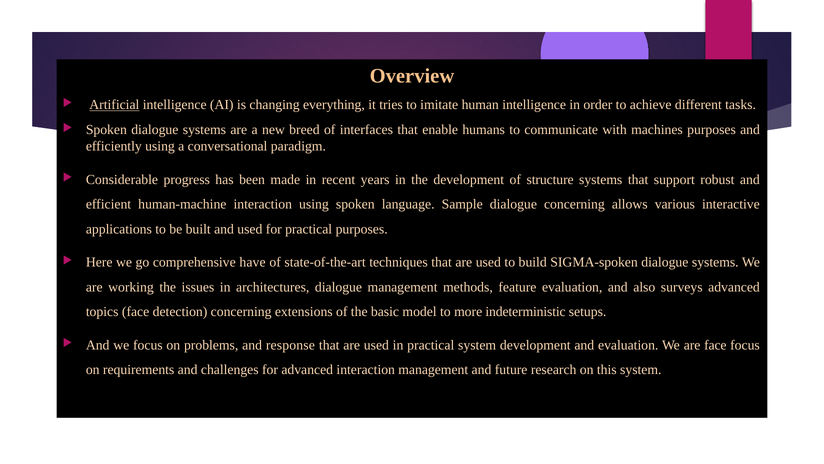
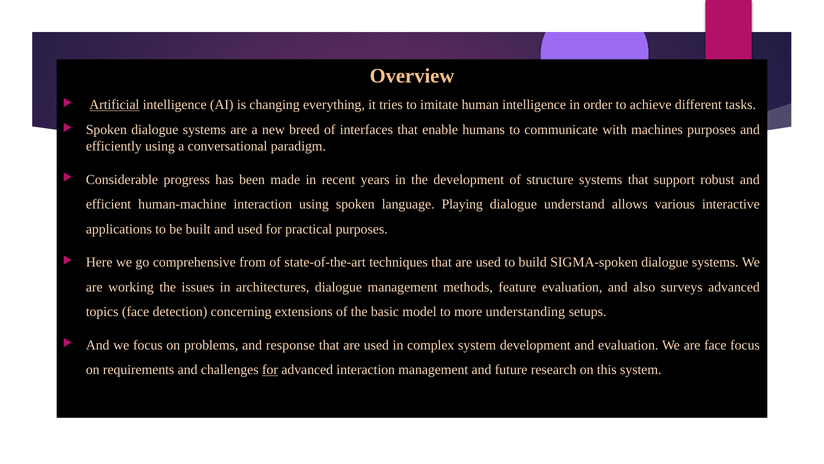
Sample: Sample -> Playing
dialogue concerning: concerning -> understand
have: have -> from
indeterministic: indeterministic -> understanding
in practical: practical -> complex
for at (270, 369) underline: none -> present
